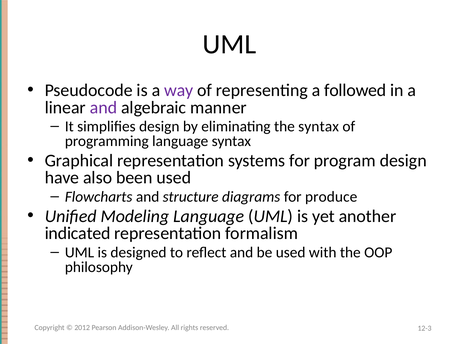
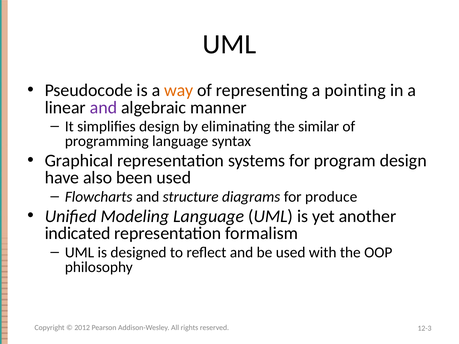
way colour: purple -> orange
followed: followed -> pointing
the syntax: syntax -> similar
